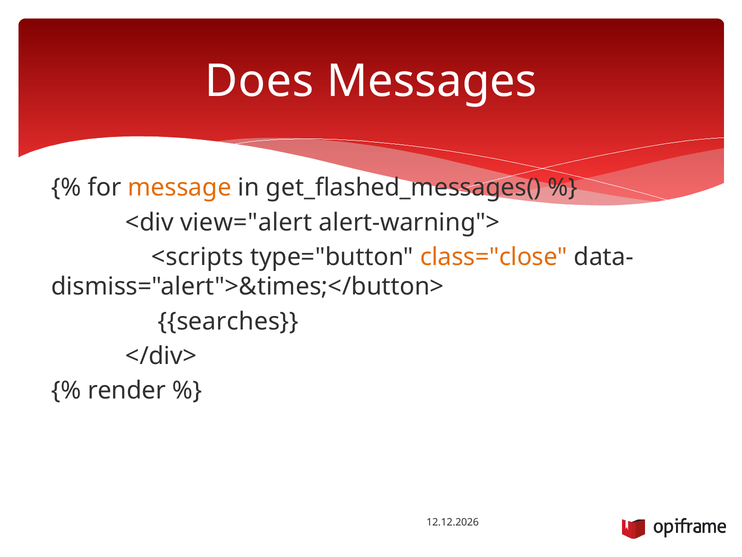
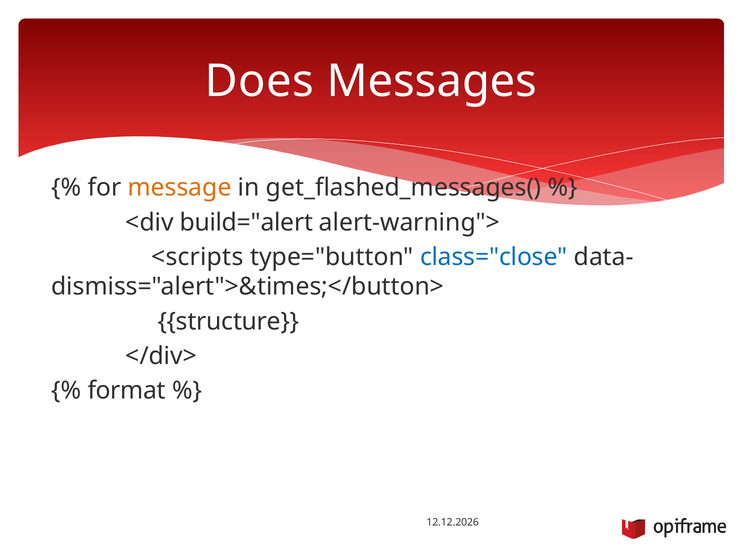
view="alert: view="alert -> build="alert
class="close colour: orange -> blue
searches: searches -> structure
render: render -> format
